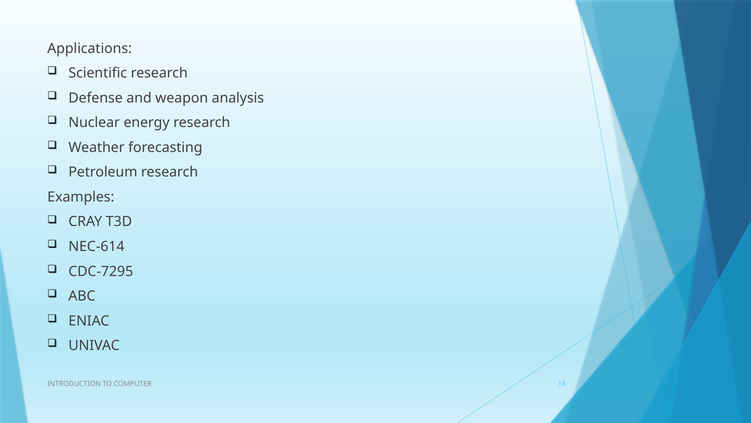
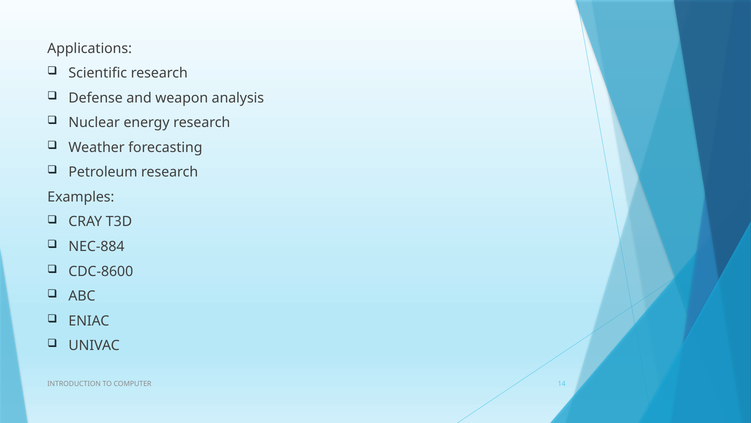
NEC-614: NEC-614 -> NEC-884
CDC-7295: CDC-7295 -> CDC-8600
